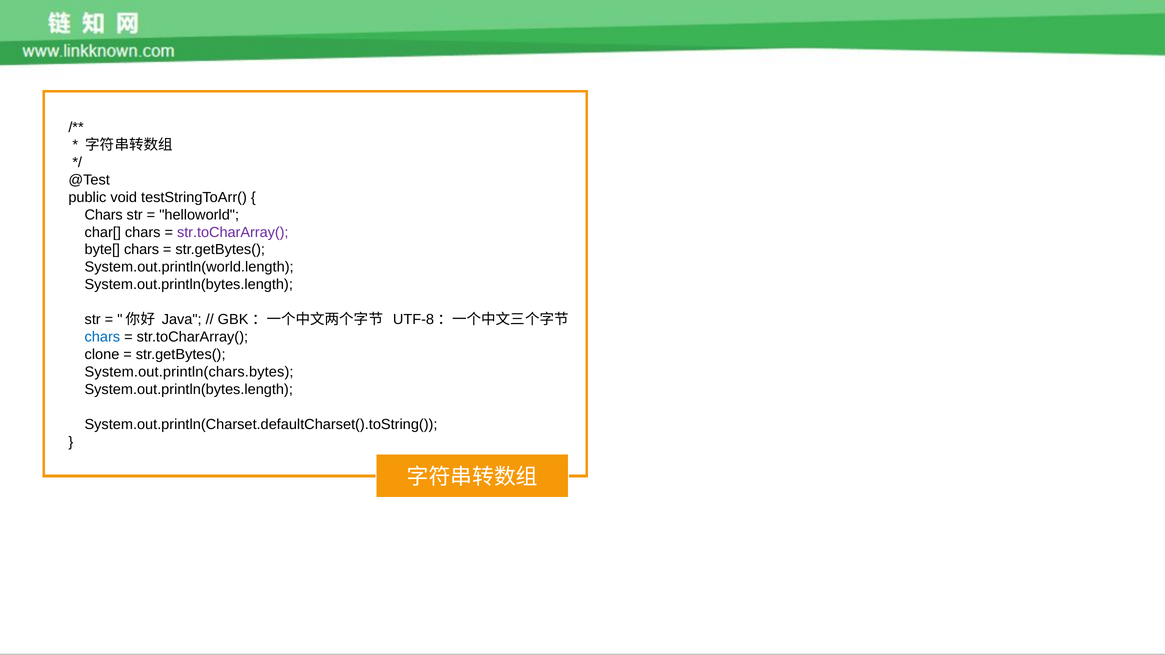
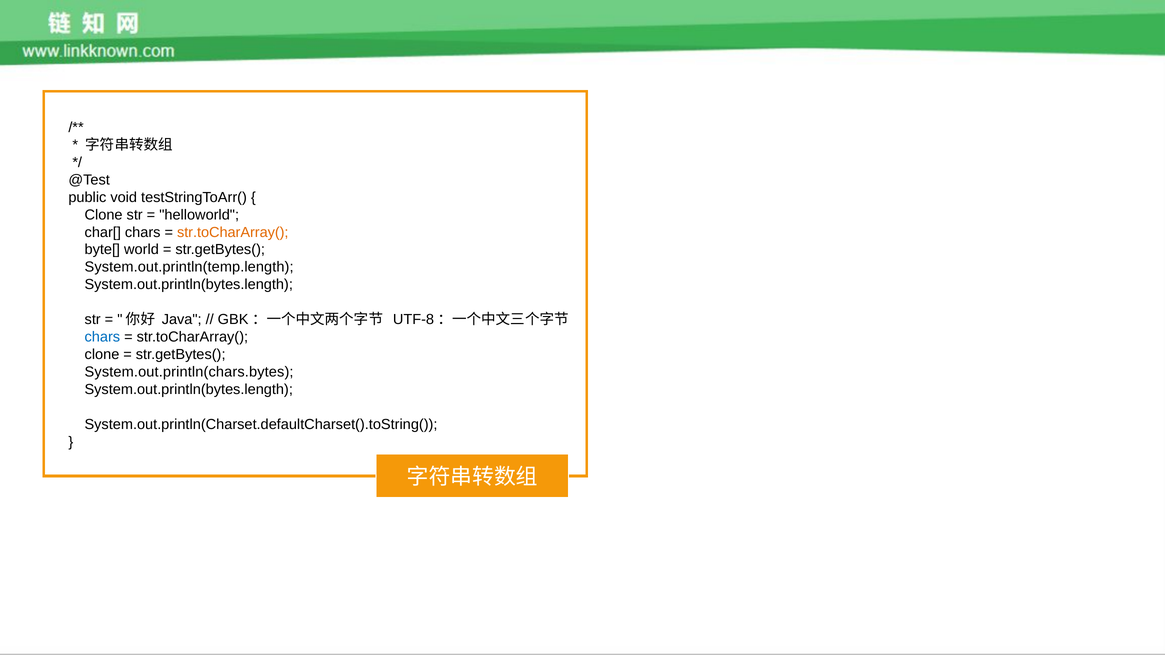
Chars at (104, 215): Chars -> Clone
str.toCharArray( at (233, 232) colour: purple -> orange
byte[ chars: chars -> world
System.out.println(world.length: System.out.println(world.length -> System.out.println(temp.length
